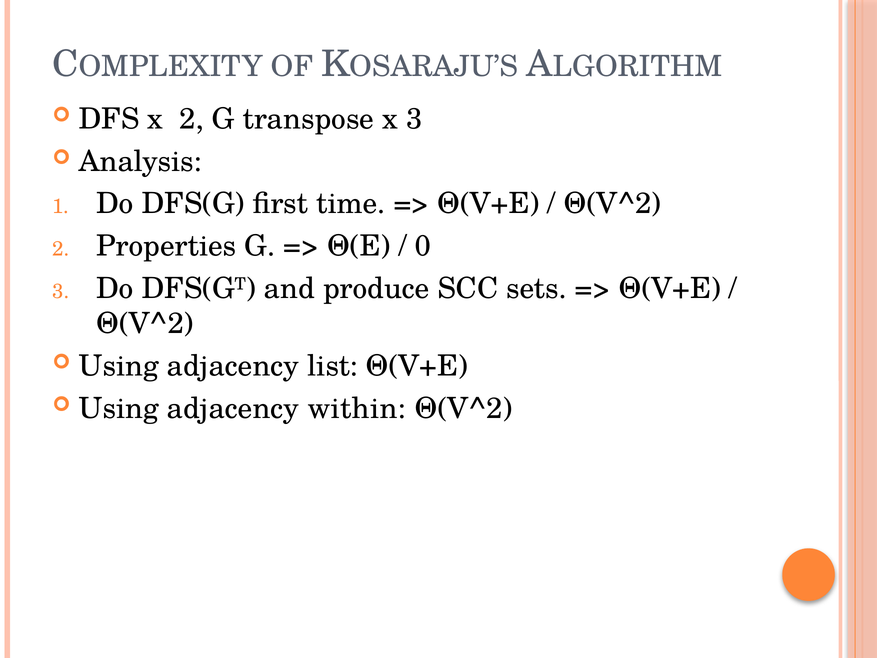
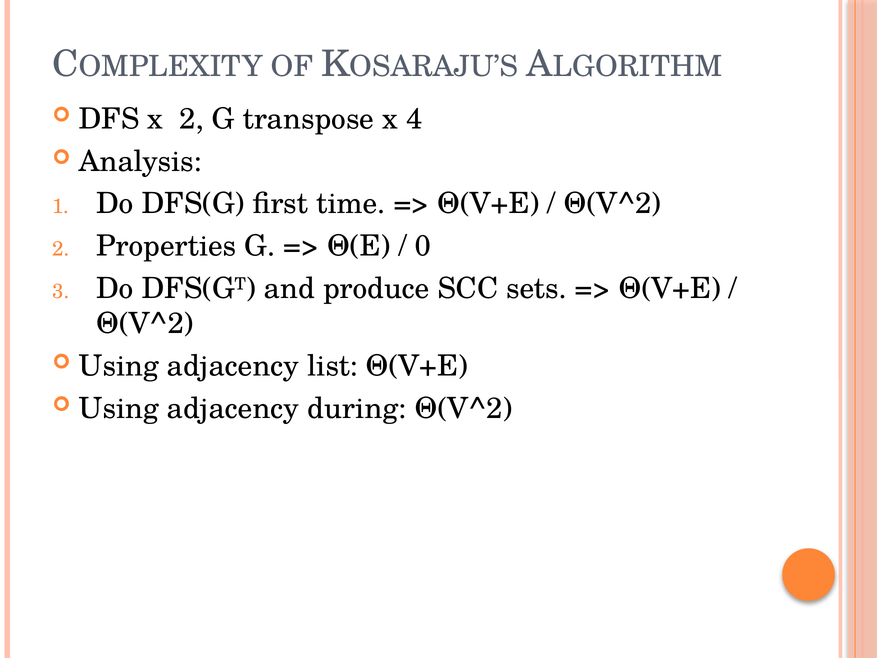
x 3: 3 -> 4
within: within -> during
